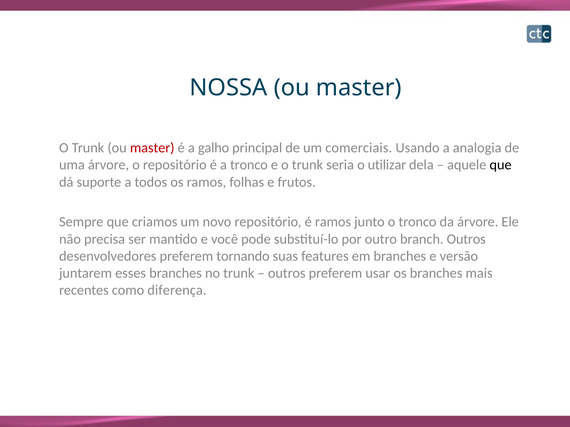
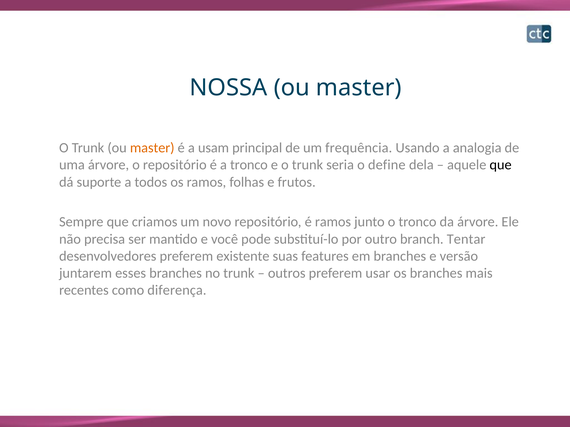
master at (152, 148) colour: red -> orange
galho: galho -> usam
comerciais: comerciais -> frequência
utilizar: utilizar -> define
branch Outros: Outros -> Tentar
tornando: tornando -> existente
